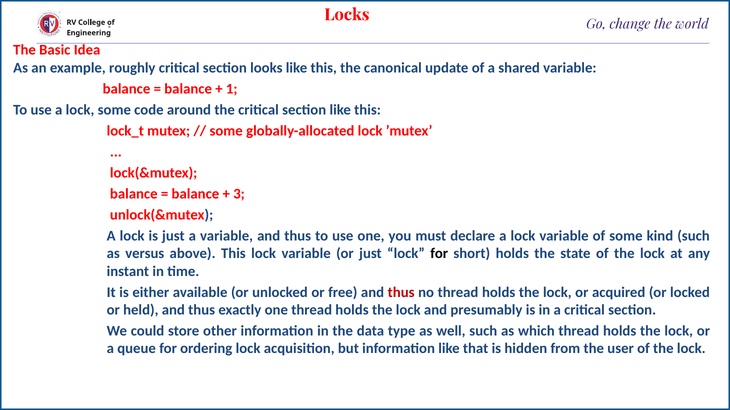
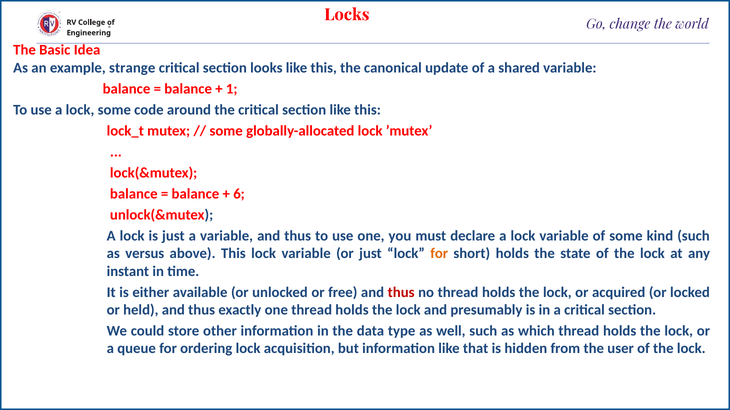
roughly: roughly -> strange
3: 3 -> 6
for at (439, 254) colour: black -> orange
